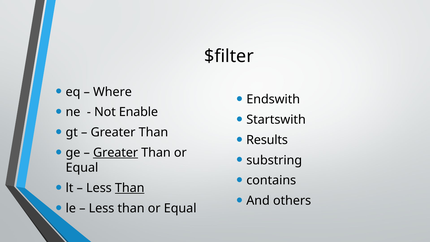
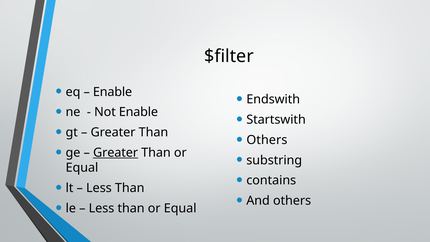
Where at (112, 92): Where -> Enable
Results at (267, 140): Results -> Others
Than at (130, 188) underline: present -> none
